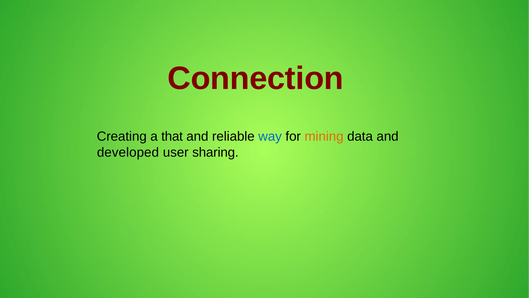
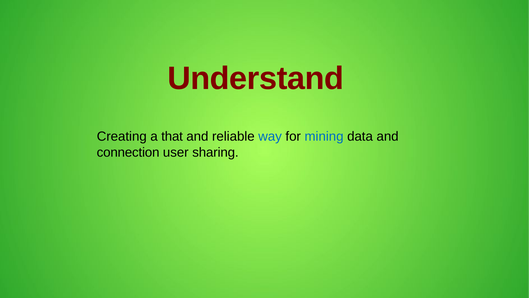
Connection: Connection -> Understand
mining colour: orange -> blue
developed: developed -> connection
